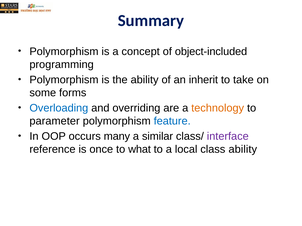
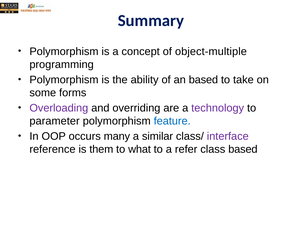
object-included: object-included -> object-multiple
an inherit: inherit -> based
Overloading colour: blue -> purple
technology colour: orange -> purple
once: once -> them
local: local -> refer
class ability: ability -> based
